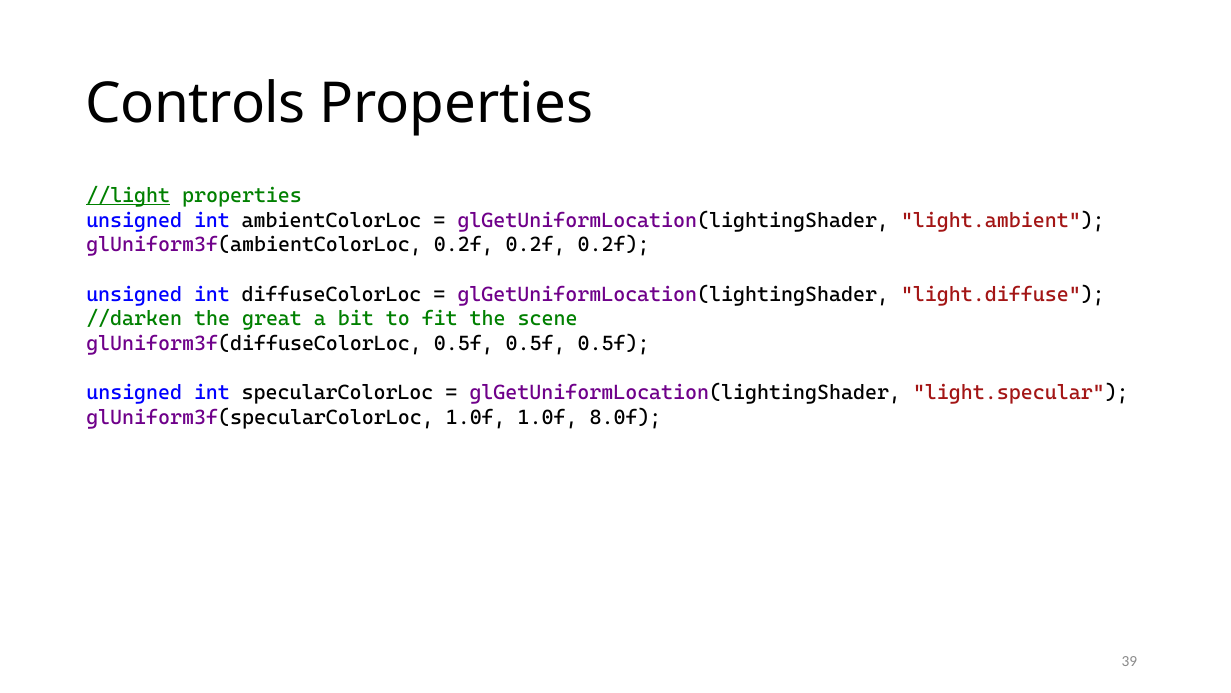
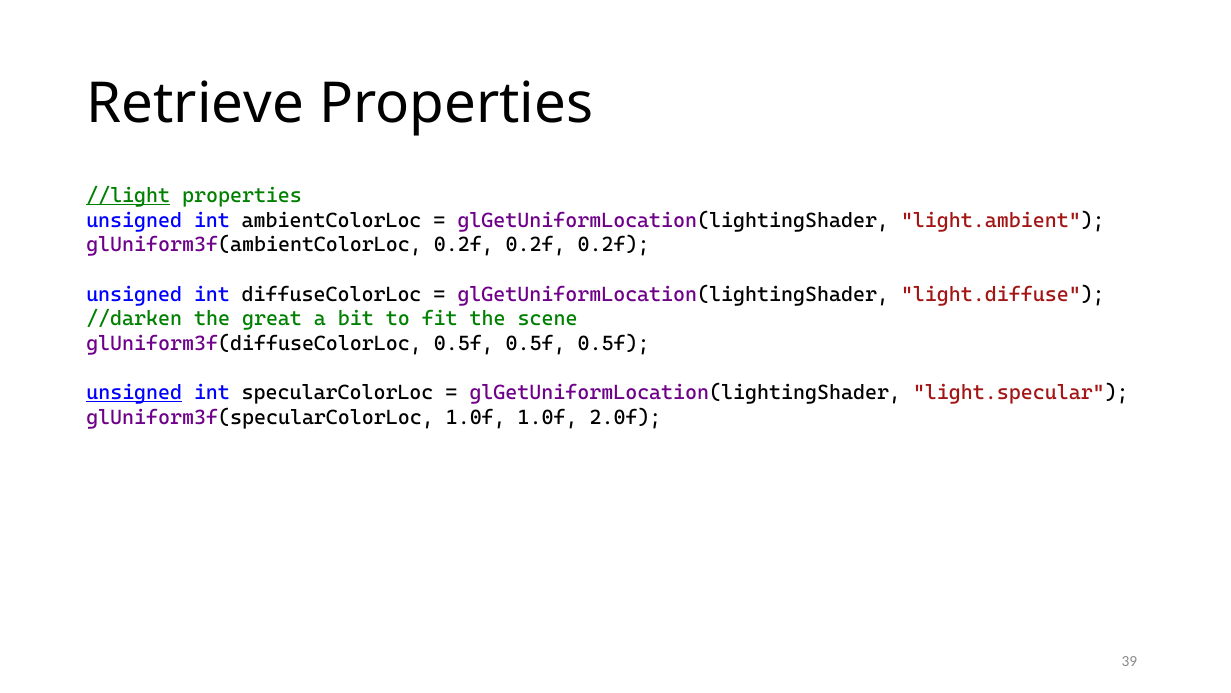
Controls: Controls -> Retrieve
unsigned at (134, 392) underline: none -> present
8.0f: 8.0f -> 2.0f
